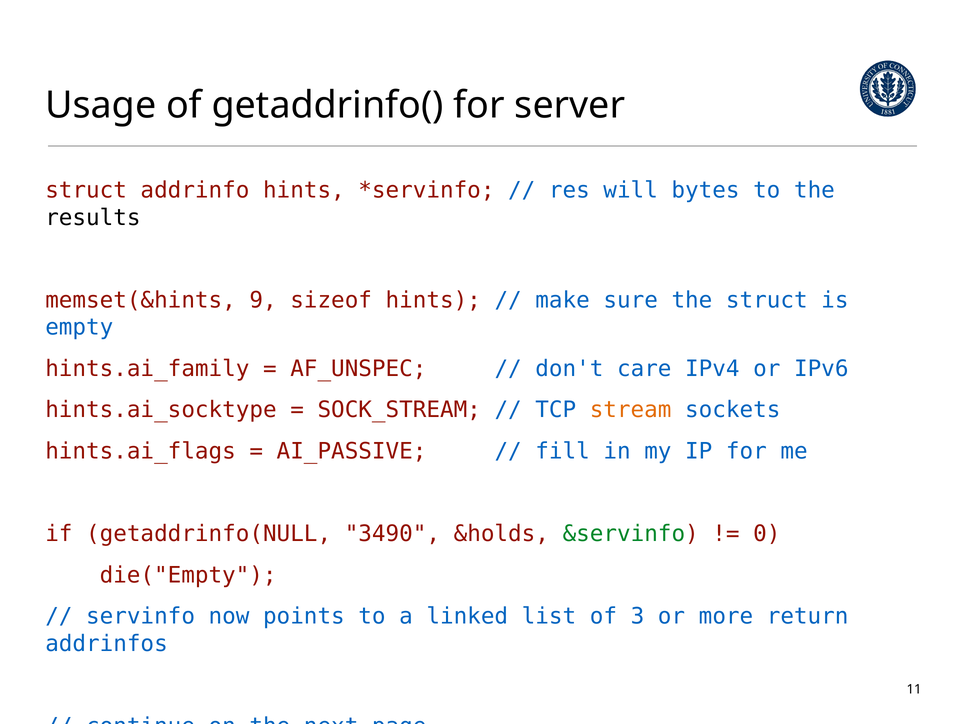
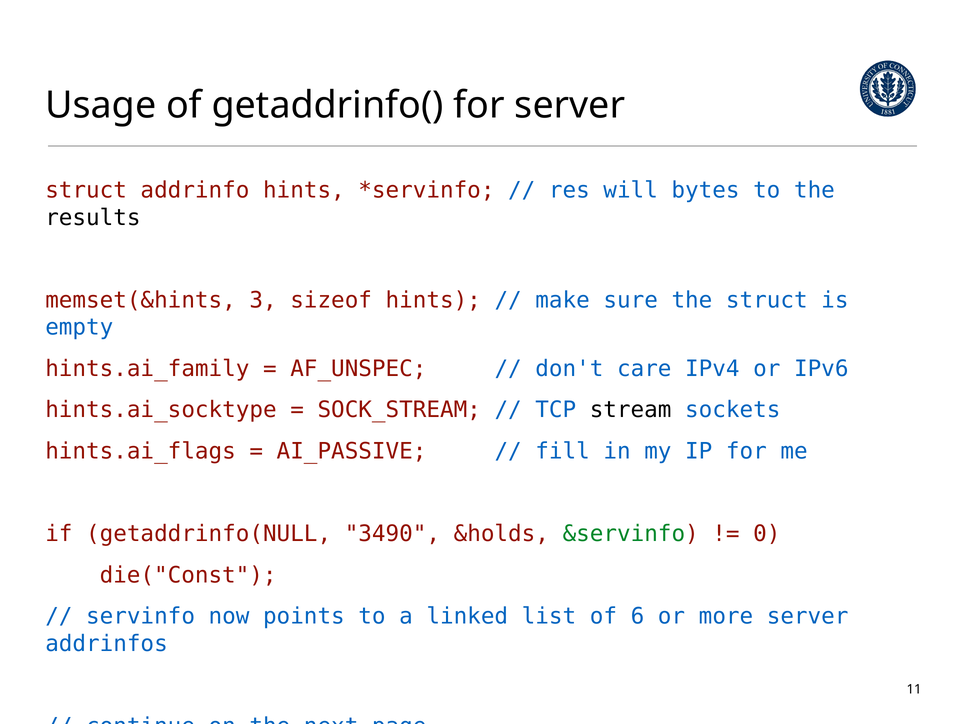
9: 9 -> 3
stream colour: orange -> black
die("Empty: die("Empty -> die("Const
3: 3 -> 6
more return: return -> server
